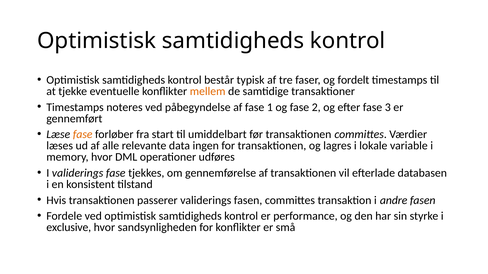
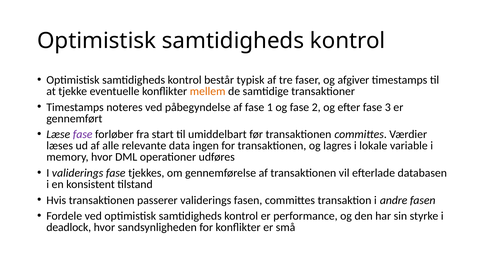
fordelt: fordelt -> afgiver
fase at (83, 135) colour: orange -> purple
exclusive: exclusive -> deadlock
